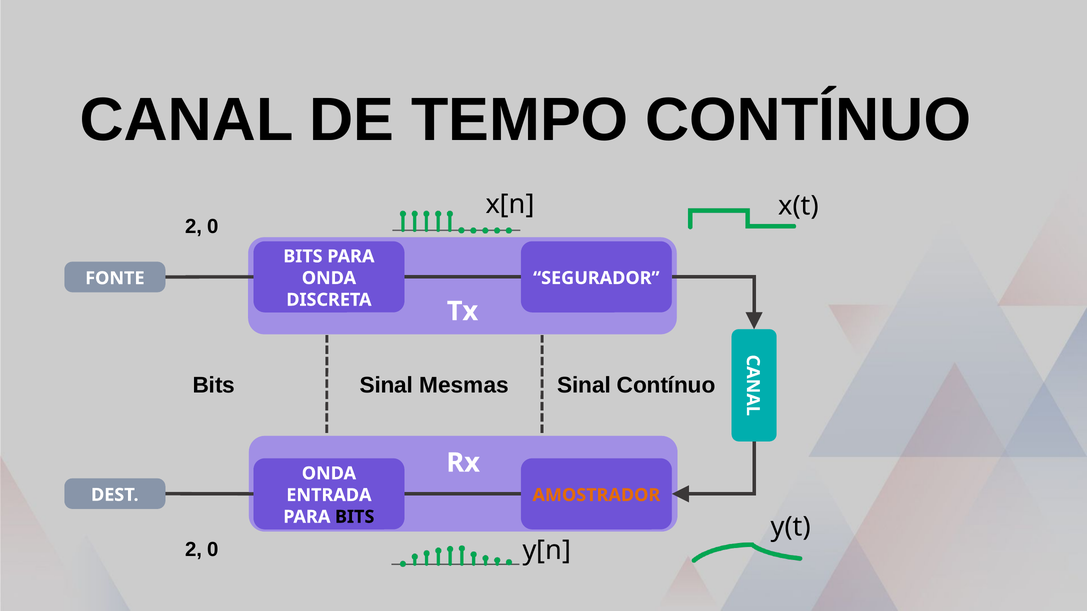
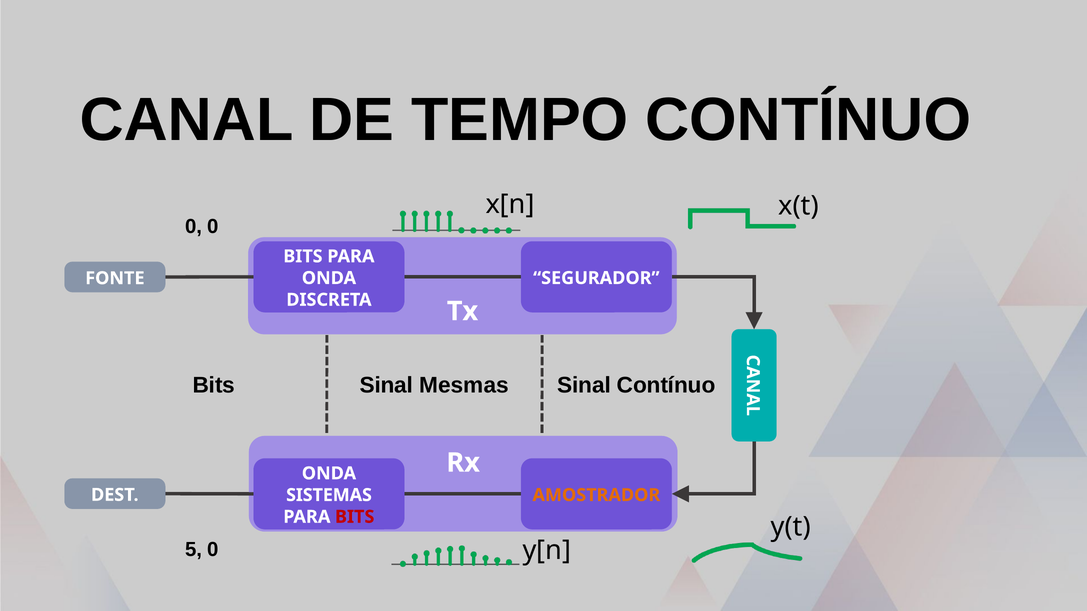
2 at (193, 227): 2 -> 0
ENTRADA: ENTRADA -> SISTEMAS
BITS at (355, 517) colour: black -> red
2 at (193, 550): 2 -> 5
